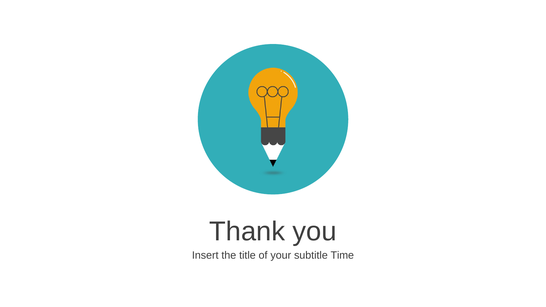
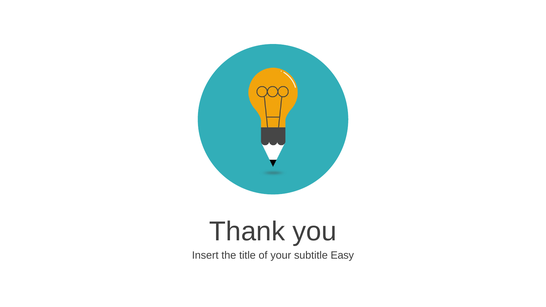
Time: Time -> Easy
